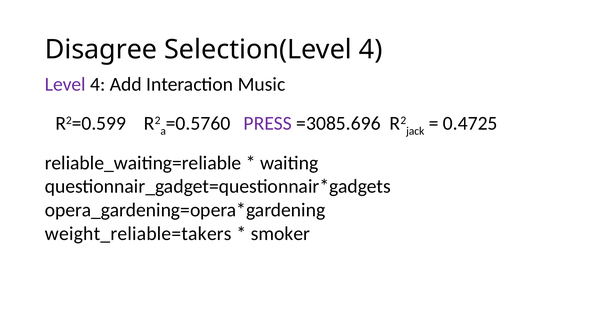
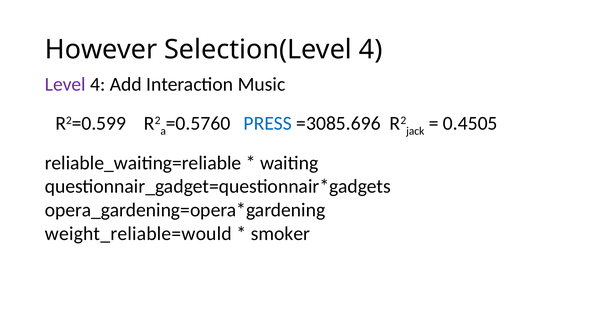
Disagree: Disagree -> However
PRESS colour: purple -> blue
0.4725: 0.4725 -> 0.4505
weight_reliable=takers: weight_reliable=takers -> weight_reliable=would
